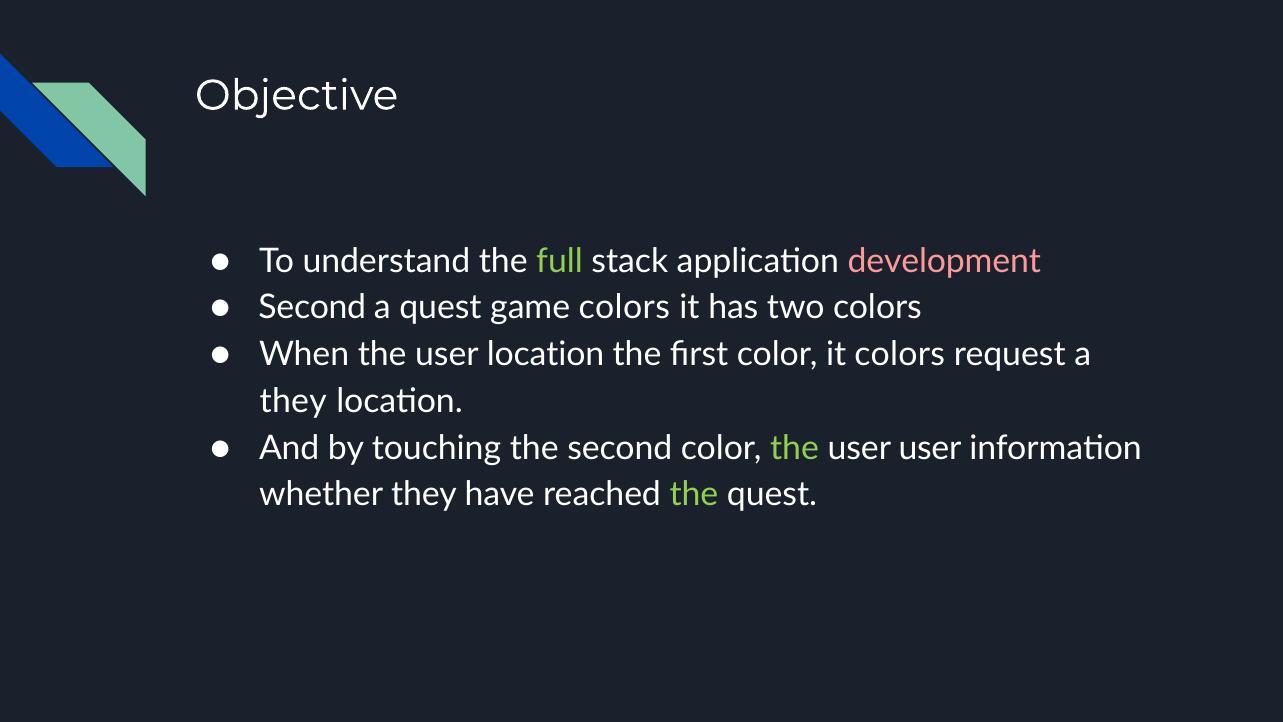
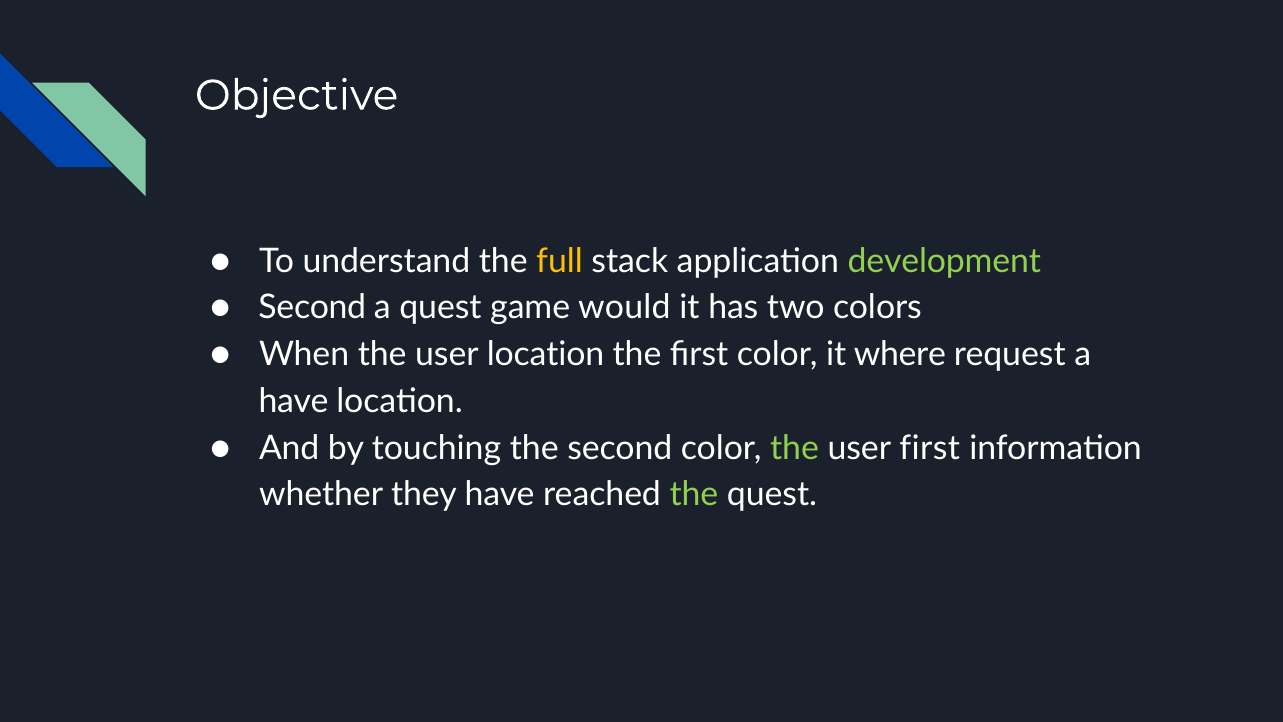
full colour: light green -> yellow
development colour: pink -> light green
game colors: colors -> would
it colors: colors -> where
they at (293, 401): they -> have
user user: user -> first
